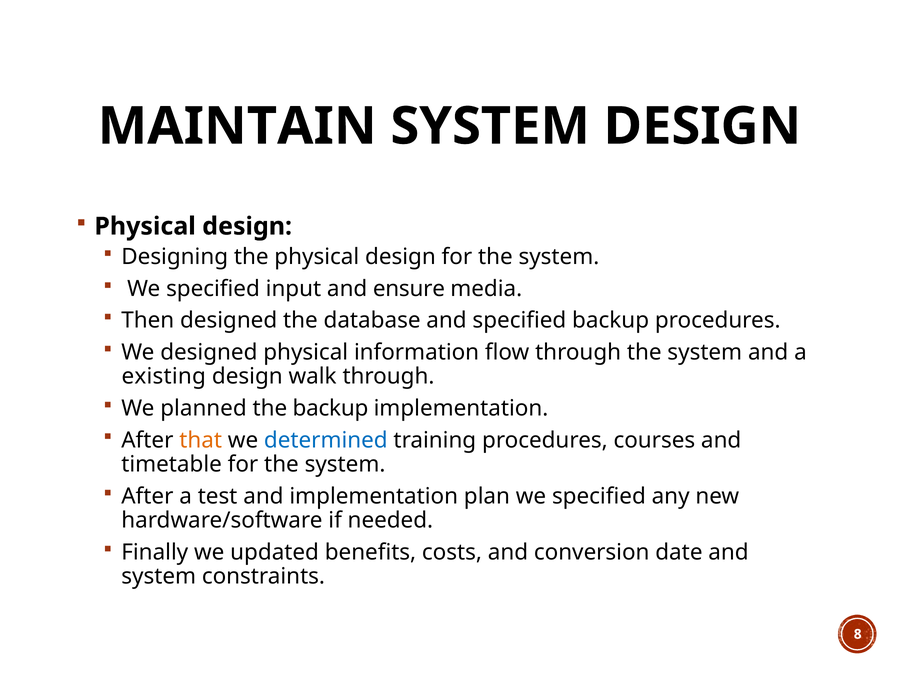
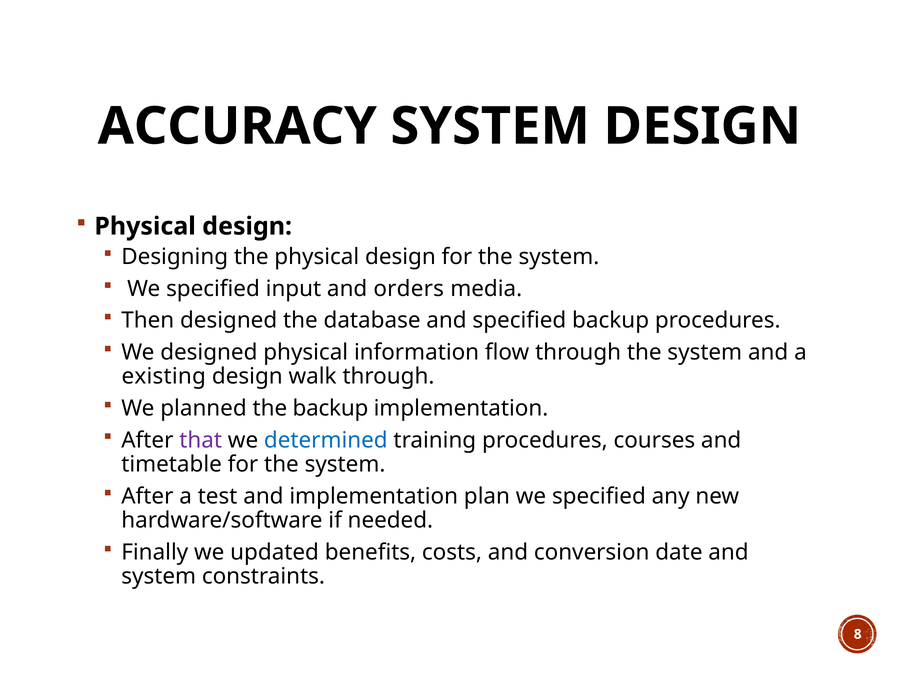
MAINTAIN: MAINTAIN -> ACCURACY
ensure: ensure -> orders
that colour: orange -> purple
